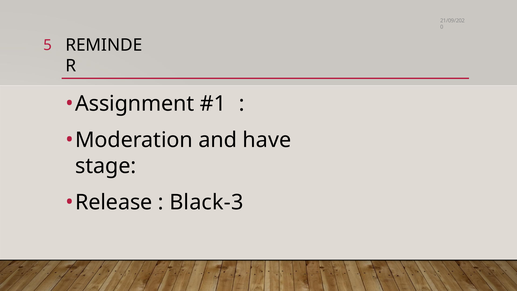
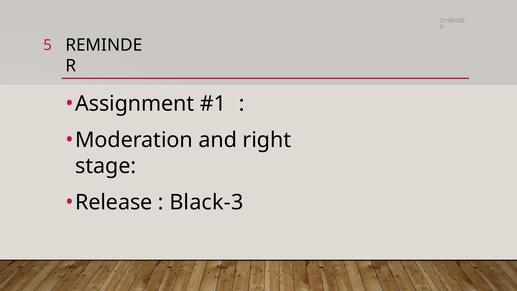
have: have -> right
